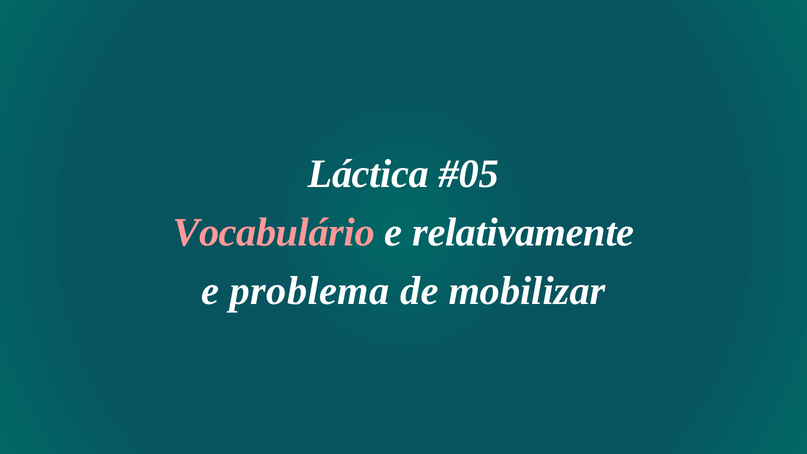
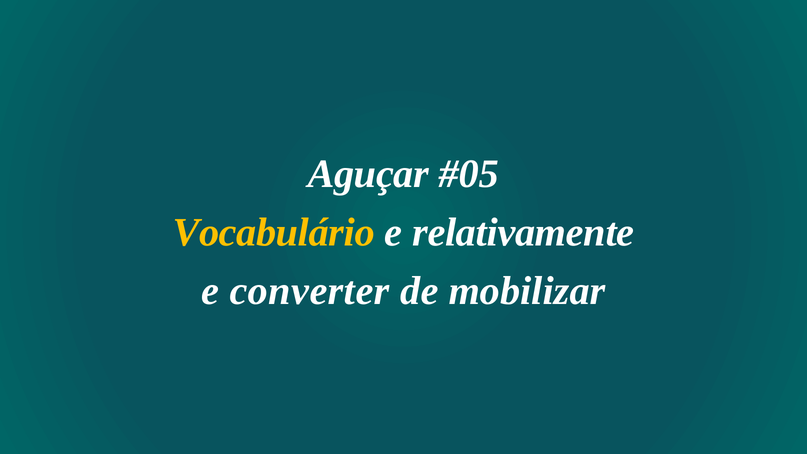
Láctica: Láctica -> Aguçar
Vocabulário colour: pink -> yellow
problema: problema -> converter
